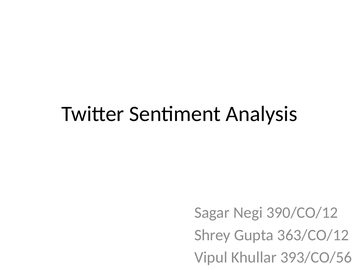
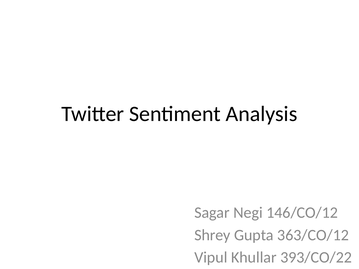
390/CO/12: 390/CO/12 -> 146/CO/12
393/CO/56: 393/CO/56 -> 393/CO/22
